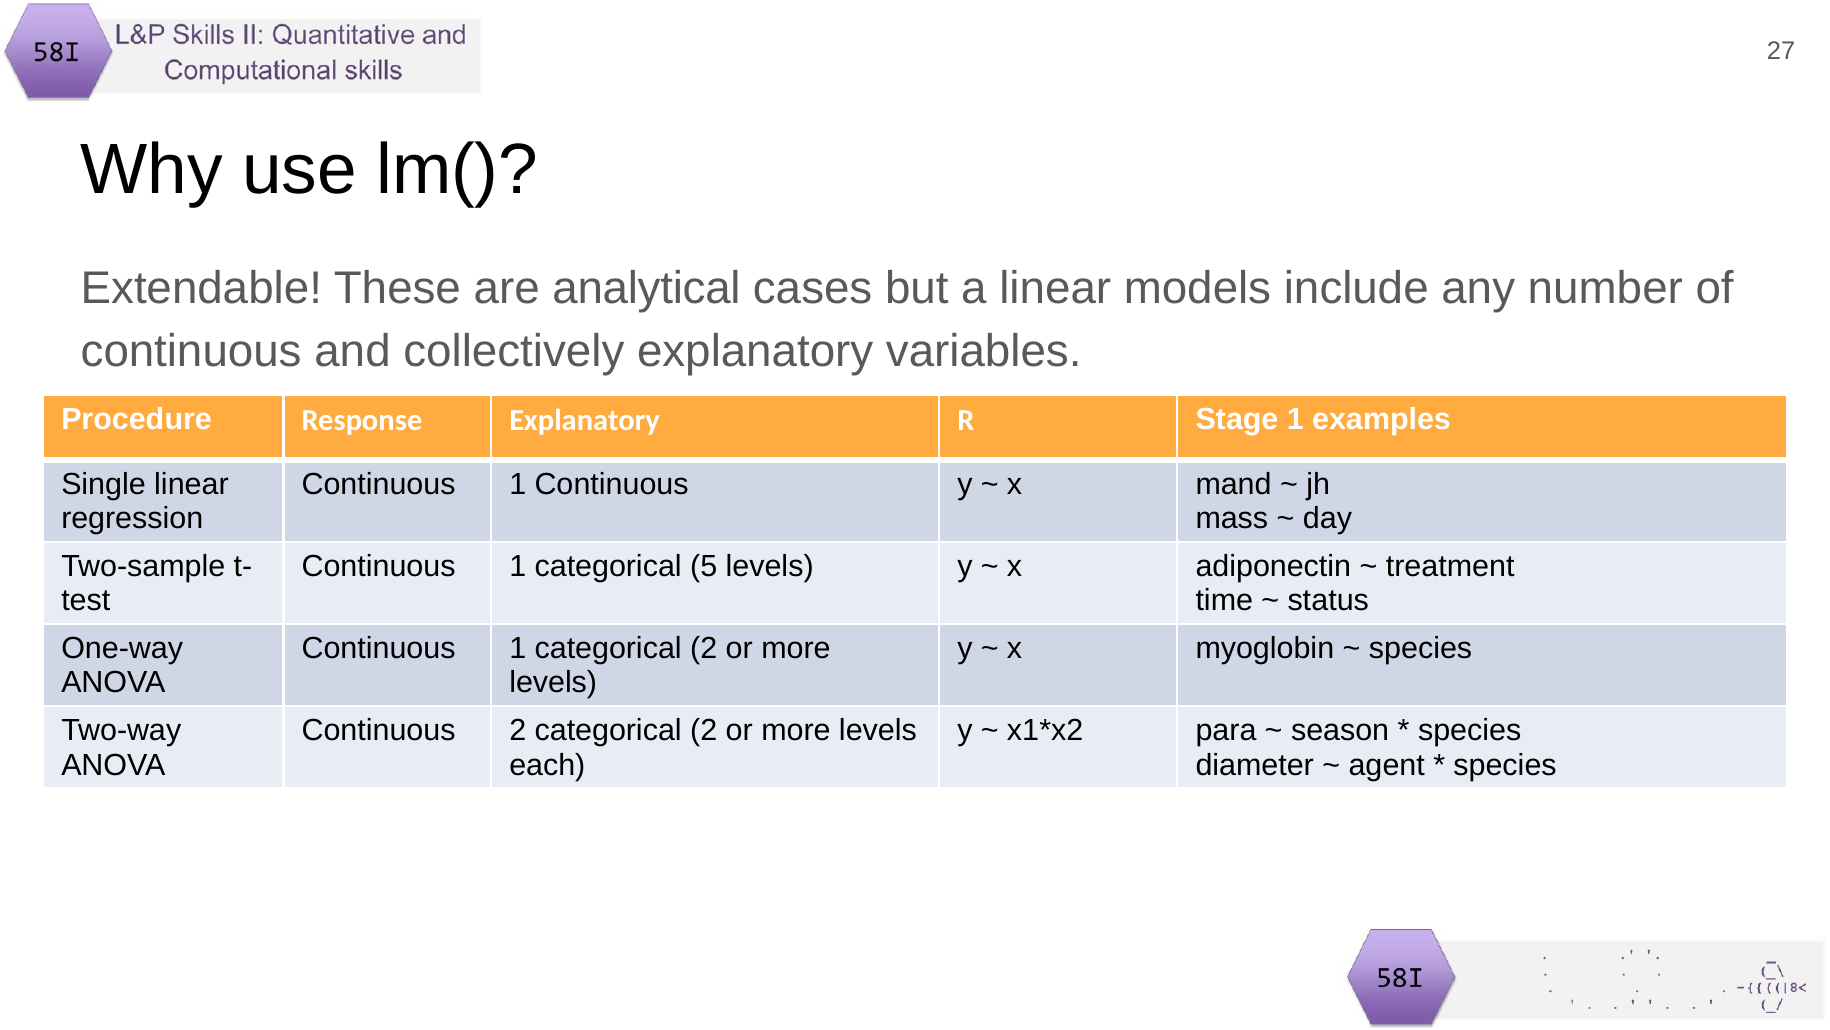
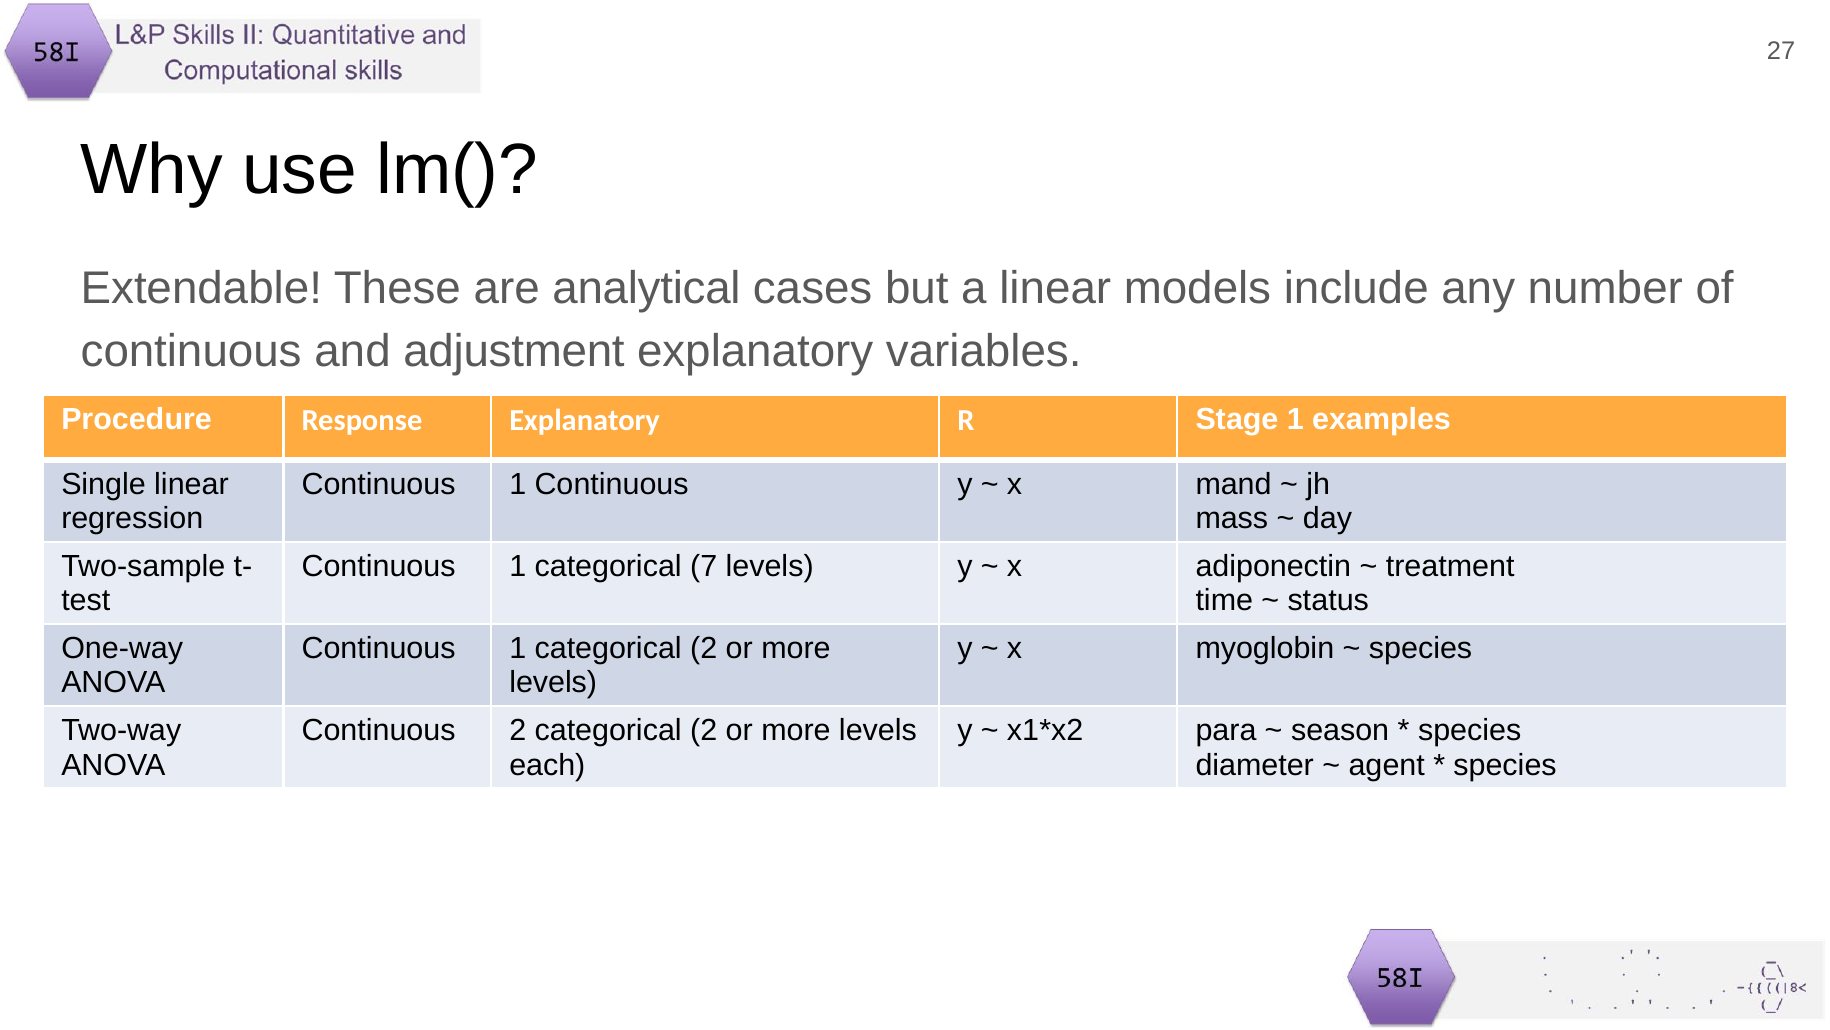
collectively: collectively -> adjustment
5: 5 -> 7
